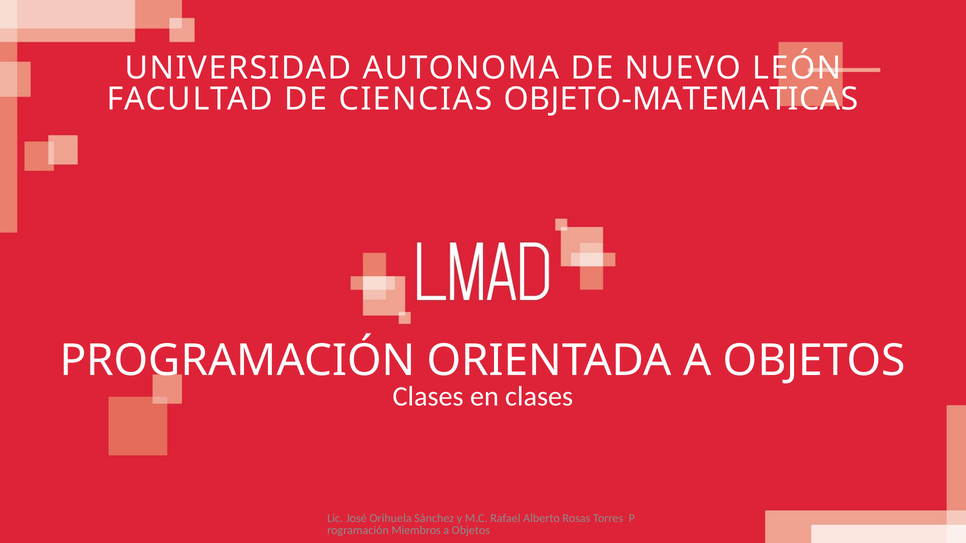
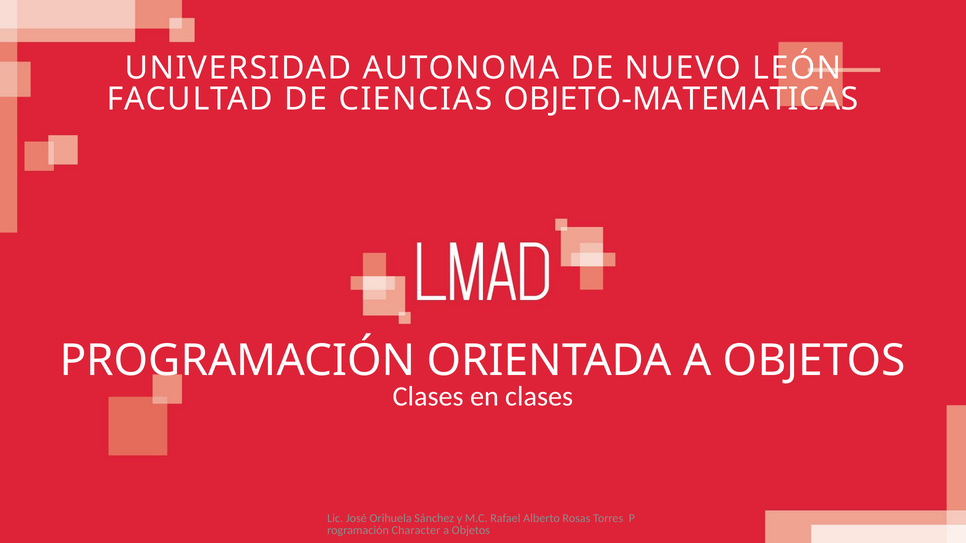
Miembros: Miembros -> Character
